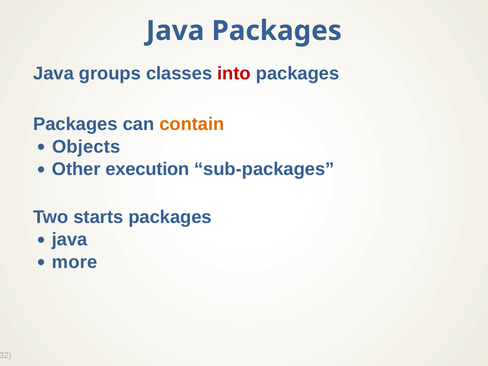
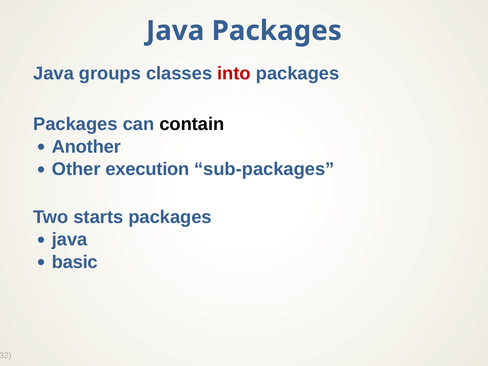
contain colour: orange -> black
Objects: Objects -> Another
more: more -> basic
